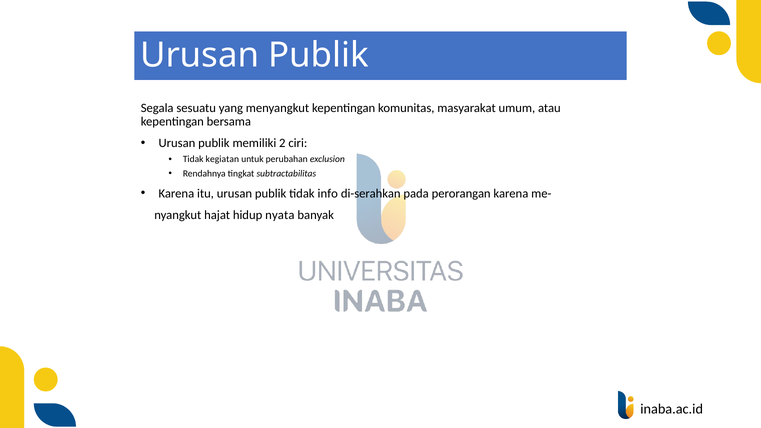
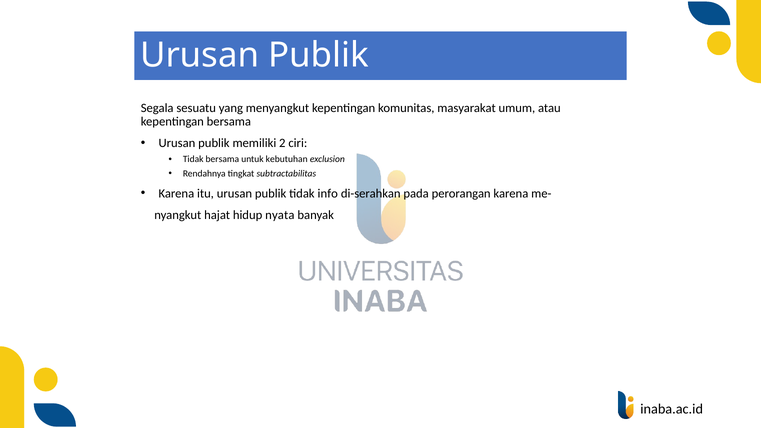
Tidak kegiatan: kegiatan -> bersama
perubahan: perubahan -> kebutuhan
